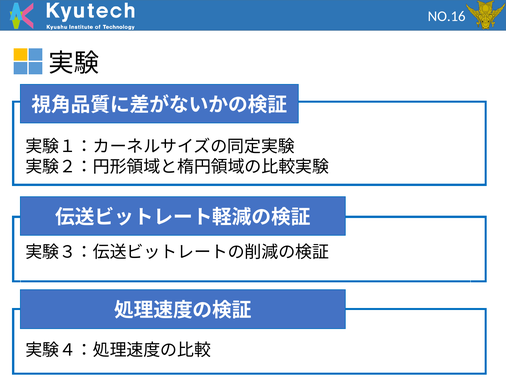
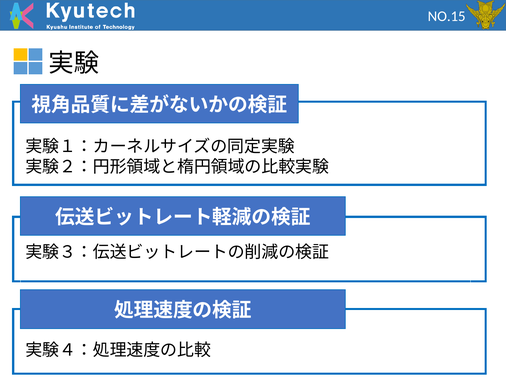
NO.16: NO.16 -> NO.15
